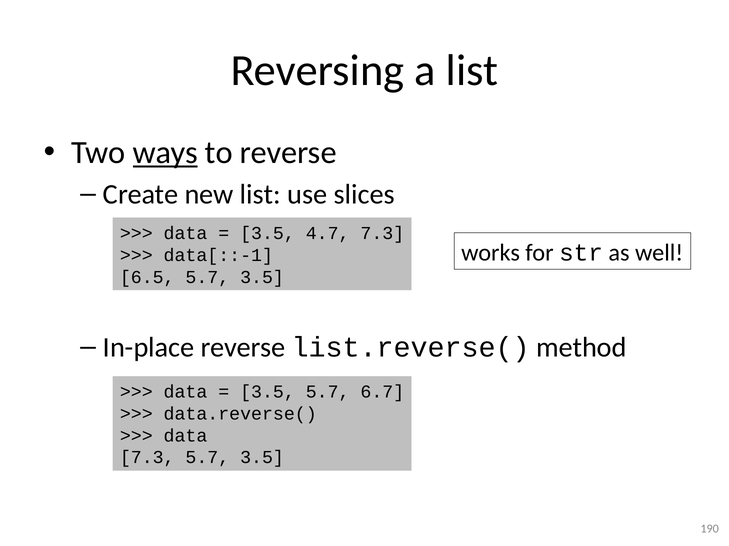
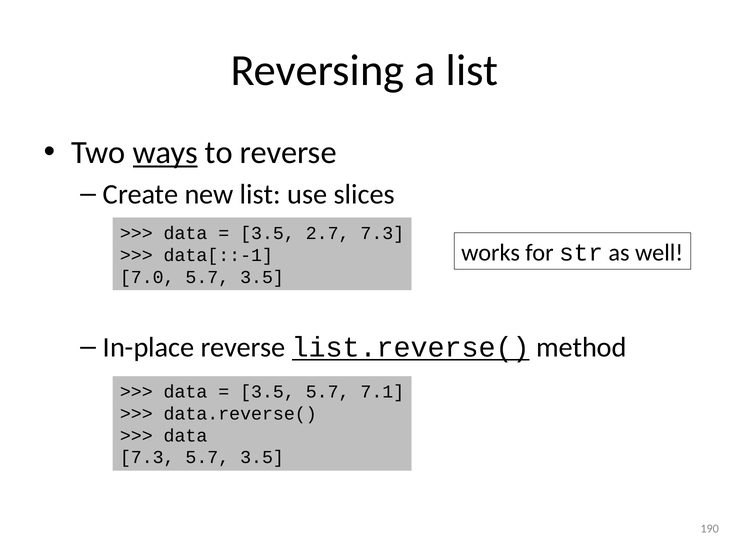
4.7: 4.7 -> 2.7
6.5: 6.5 -> 7.0
list.reverse( underline: none -> present
6.7: 6.7 -> 7.1
